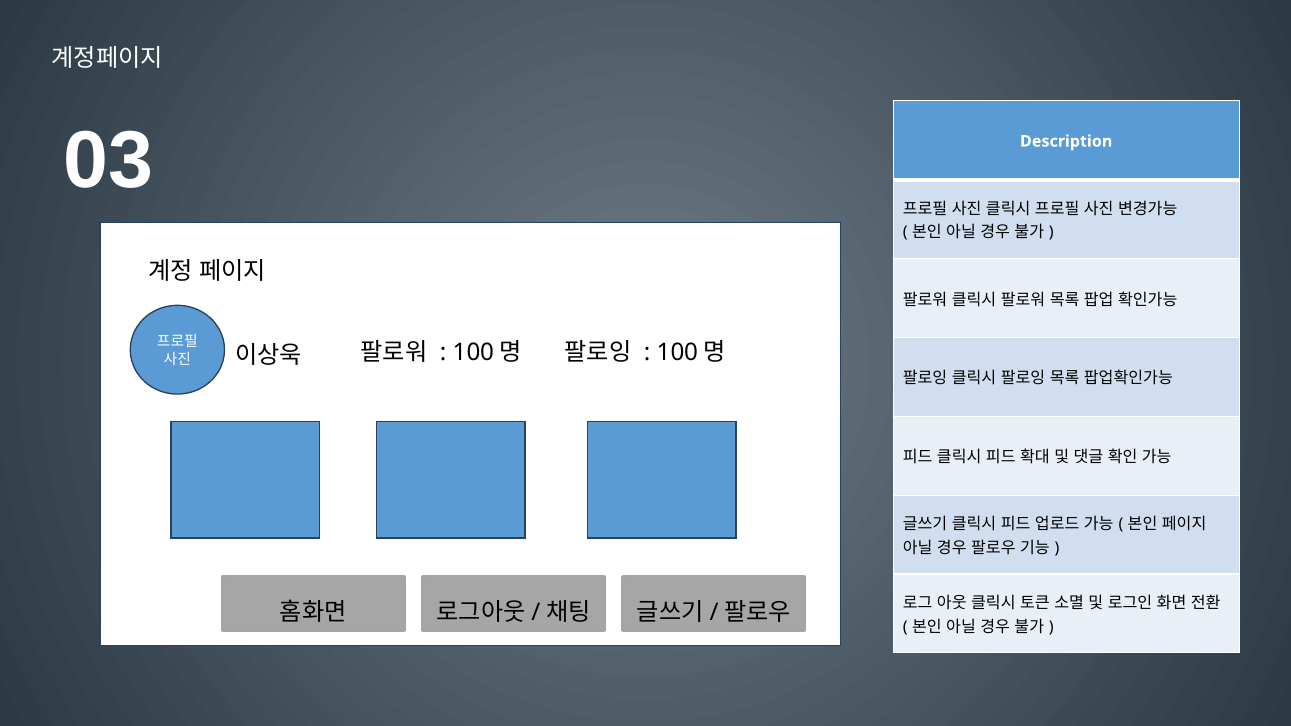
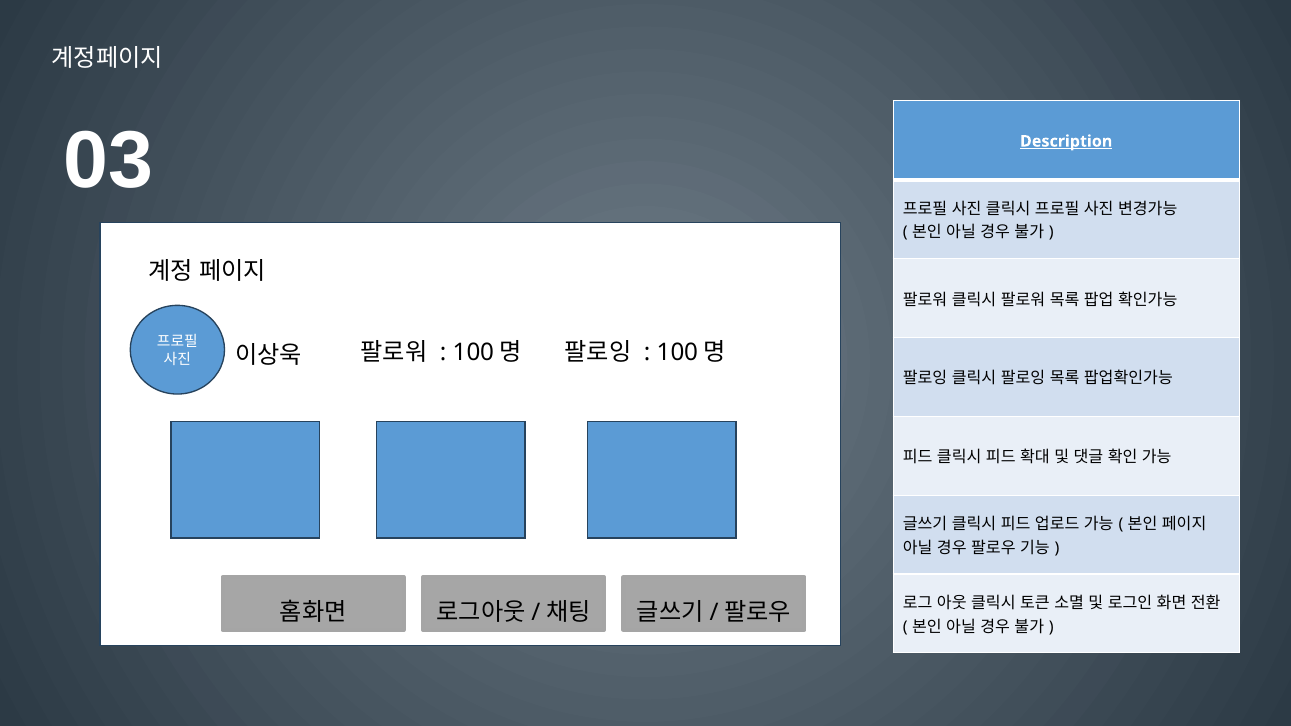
Description underline: none -> present
